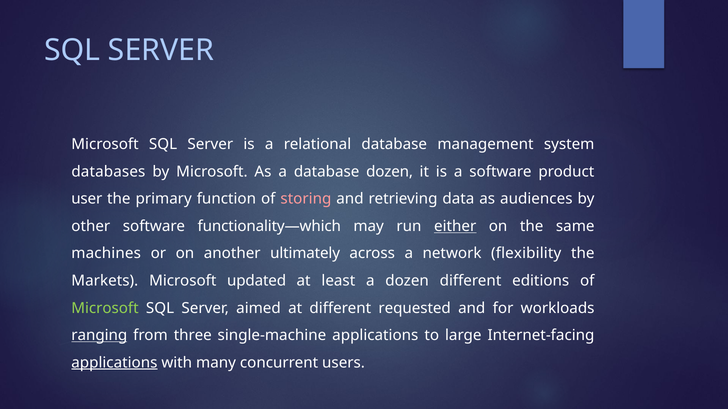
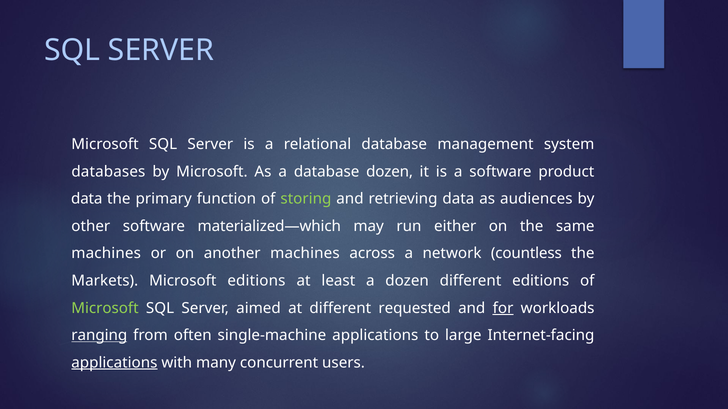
user at (87, 199): user -> data
storing colour: pink -> light green
functionality—which: functionality—which -> materialized—which
either underline: present -> none
another ultimately: ultimately -> machines
flexibility: flexibility -> countless
Microsoft updated: updated -> editions
for underline: none -> present
three: three -> often
